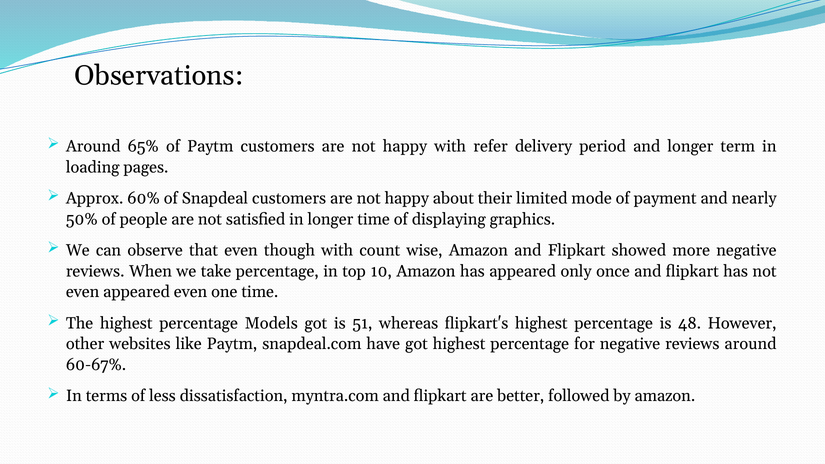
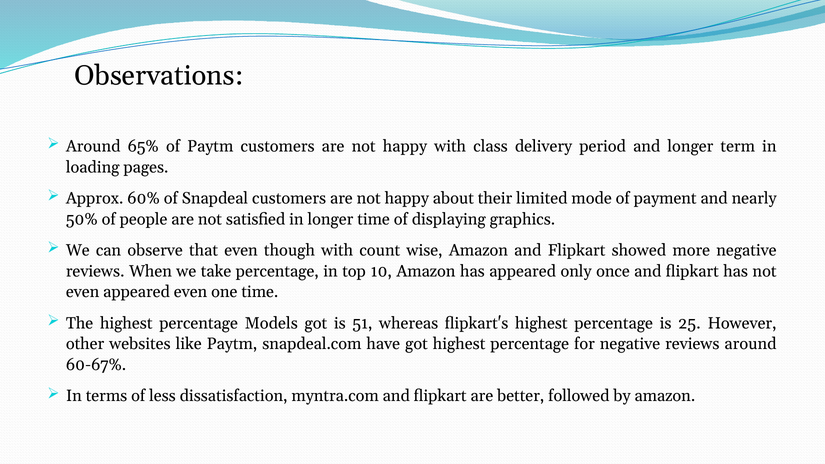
refer: refer -> class
48: 48 -> 25
